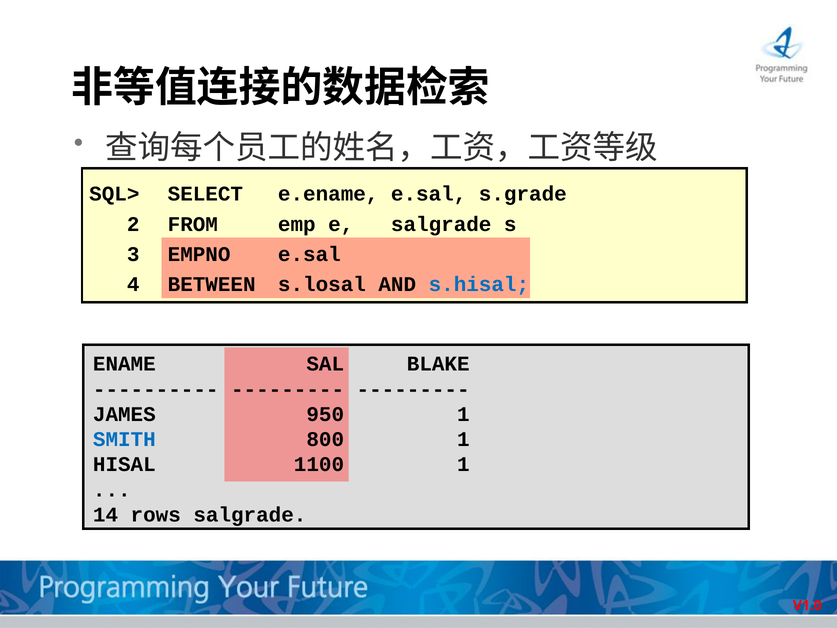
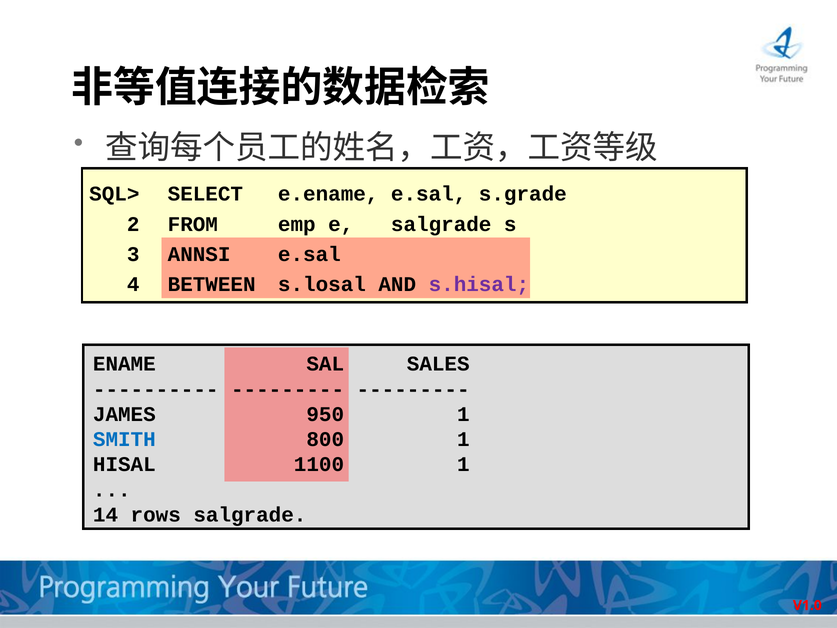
EMPNO: EMPNO -> ANNSI
s.hisal colour: blue -> purple
BLAKE: BLAKE -> SALES
